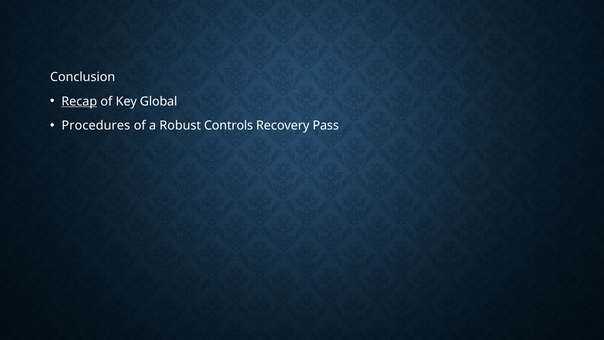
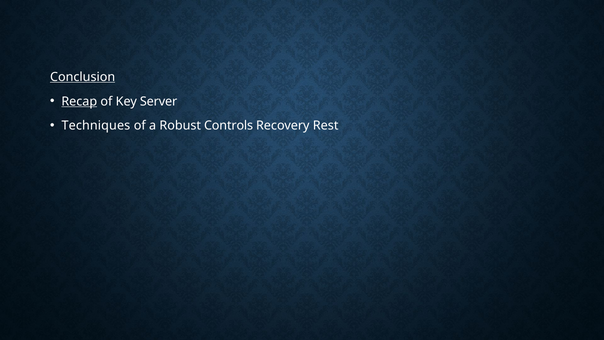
Conclusion underline: none -> present
Global: Global -> Server
Procedures: Procedures -> Techniques
Pass: Pass -> Rest
